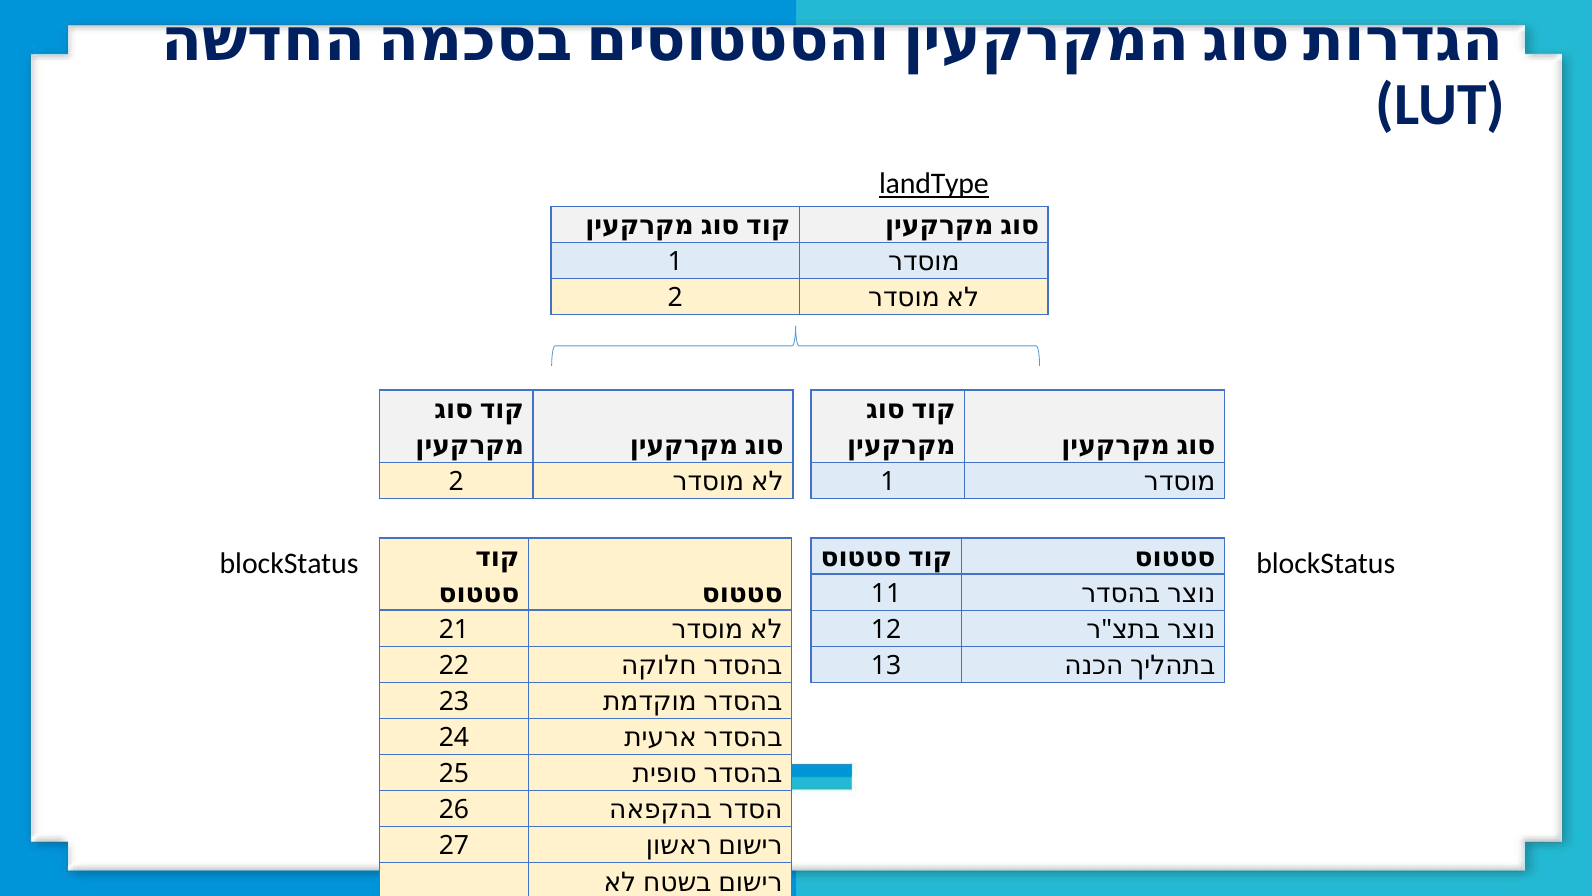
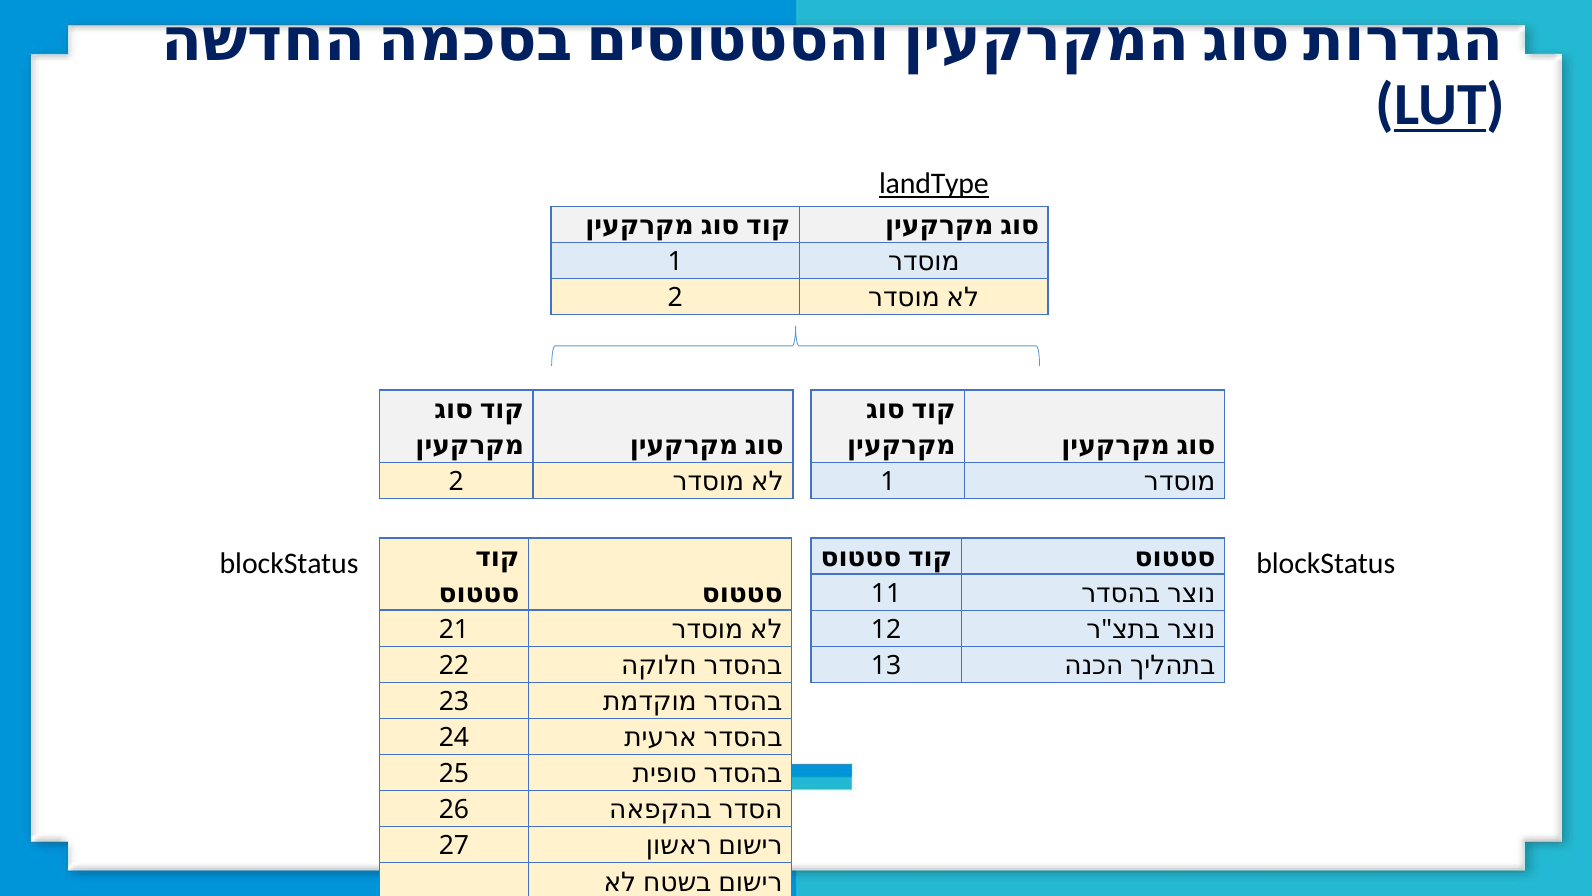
LUT underline: none -> present
